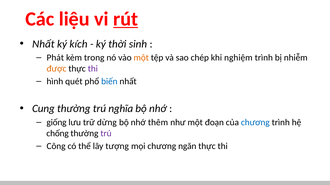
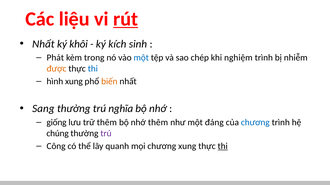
kích: kích -> khôi
thời: thời -> kích
một at (141, 58) colour: orange -> blue
thi at (93, 69) colour: purple -> blue
hình quét: quét -> xung
biến colour: blue -> orange
Cung: Cung -> Sang
trữ dừng: dừng -> thêm
đoạn: đoạn -> đáng
chống: chống -> chúng
tượng: tượng -> quanh
chương ngăn: ngăn -> xung
thi at (223, 147) underline: none -> present
